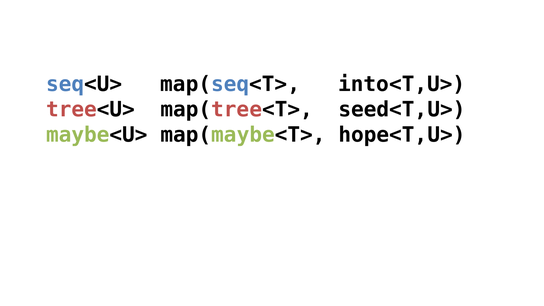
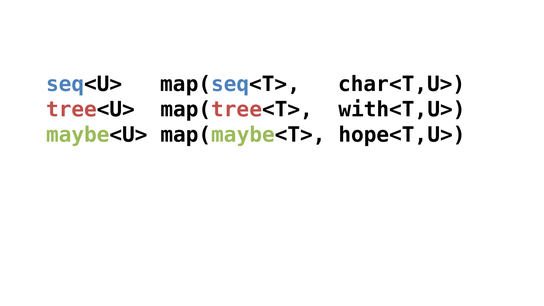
into<T,U>: into<T,U> -> char<T,U>
seed<T,U>: seed<T,U> -> with<T,U>
